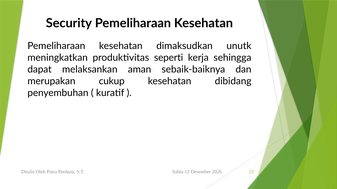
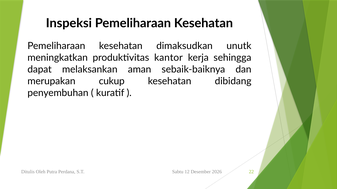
Security: Security -> Inspeksi
seperti: seperti -> kantor
